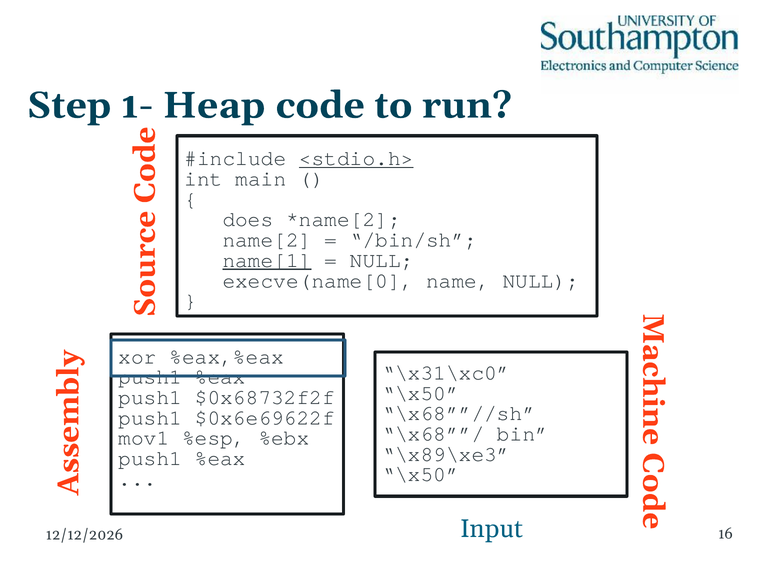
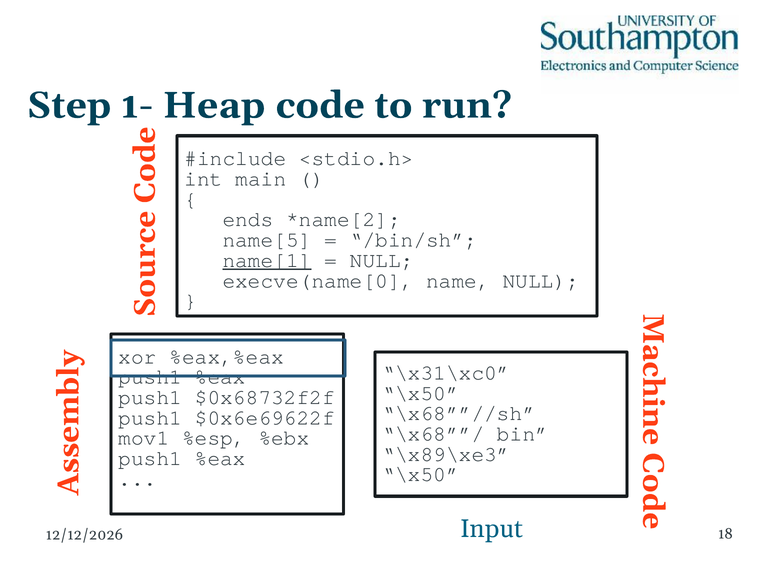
<stdio.h> underline: present -> none
does: does -> ends
name[2: name[2 -> name[5
16: 16 -> 18
